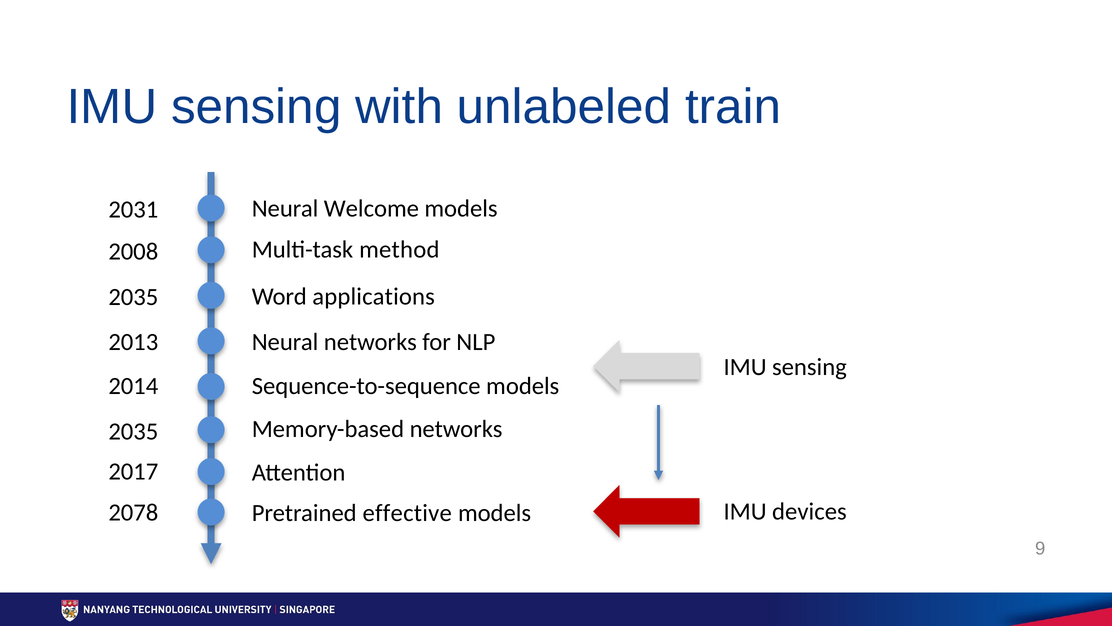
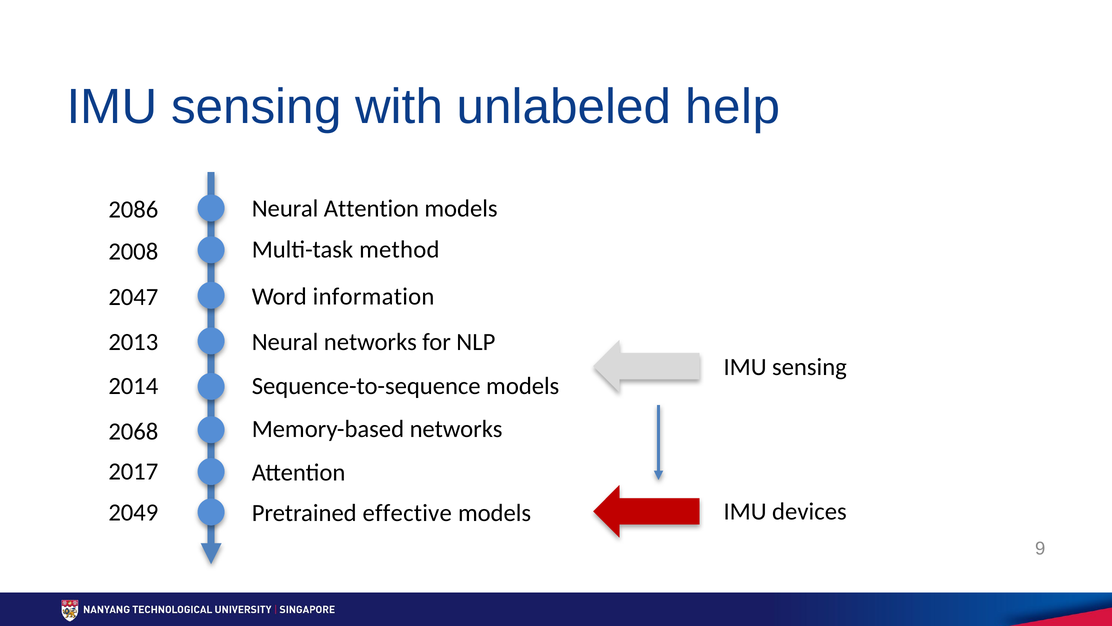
train: train -> help
Neural Welcome: Welcome -> Attention
2031: 2031 -> 2086
2035 at (133, 297): 2035 -> 2047
applications: applications -> information
2035 at (133, 431): 2035 -> 2068
2078: 2078 -> 2049
